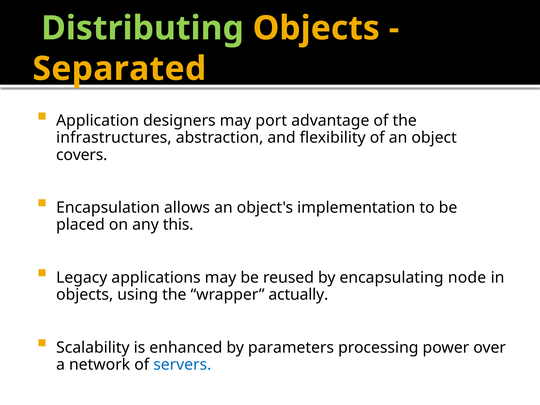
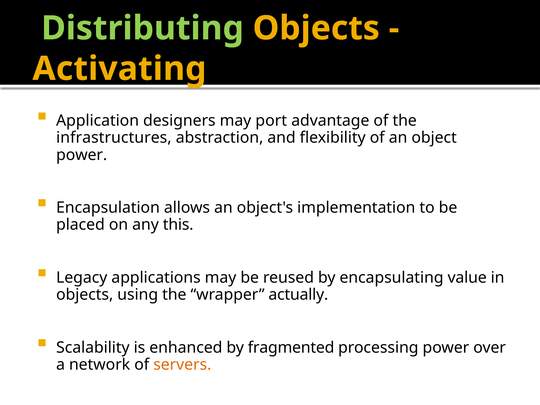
Separated: Separated -> Activating
covers at (82, 155): covers -> power
node: node -> value
parameters: parameters -> fragmented
servers colour: blue -> orange
